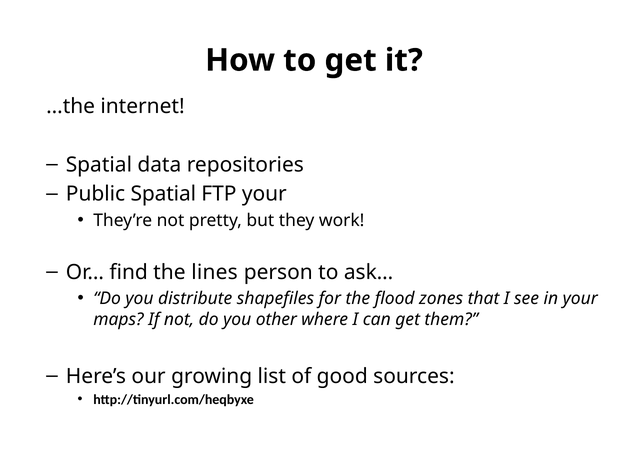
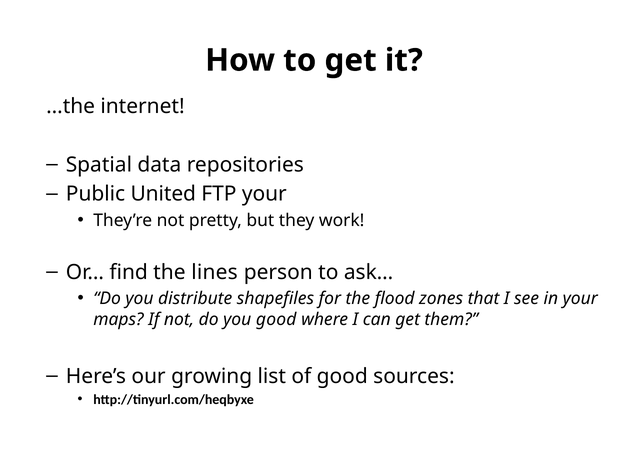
Public Spatial: Spatial -> United
you other: other -> good
